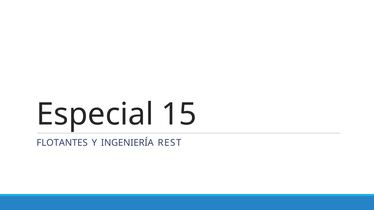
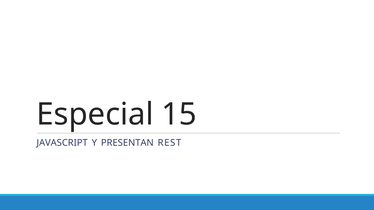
FLOTANTES: FLOTANTES -> JAVASCRIPT
INGENIERÍA: INGENIERÍA -> PRESENTAN
